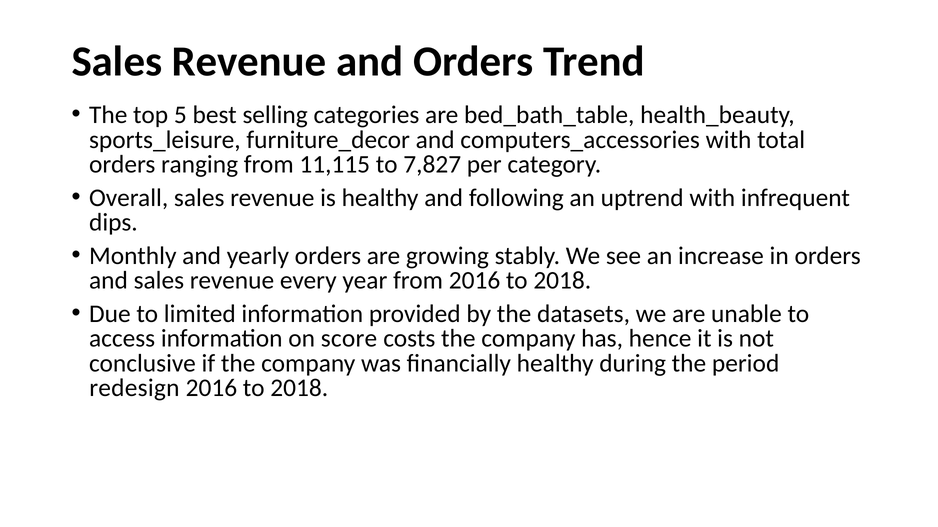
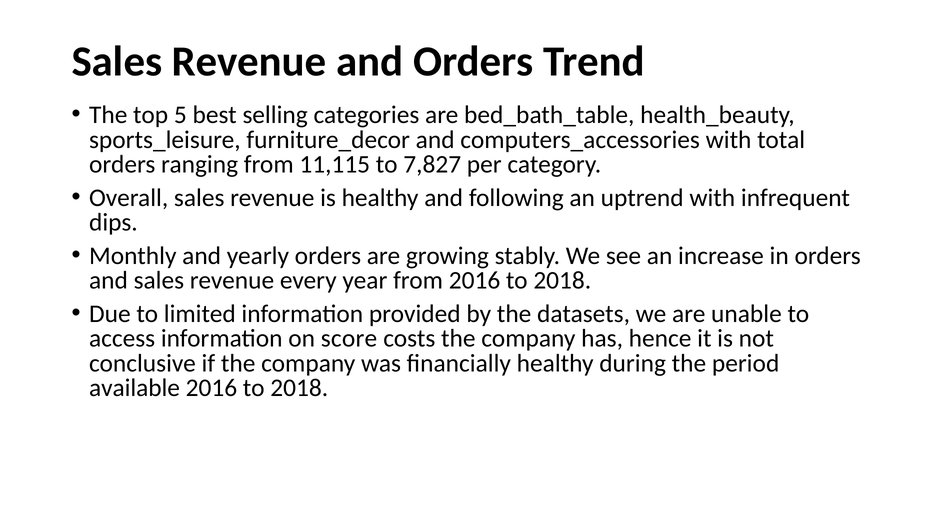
redesign: redesign -> available
